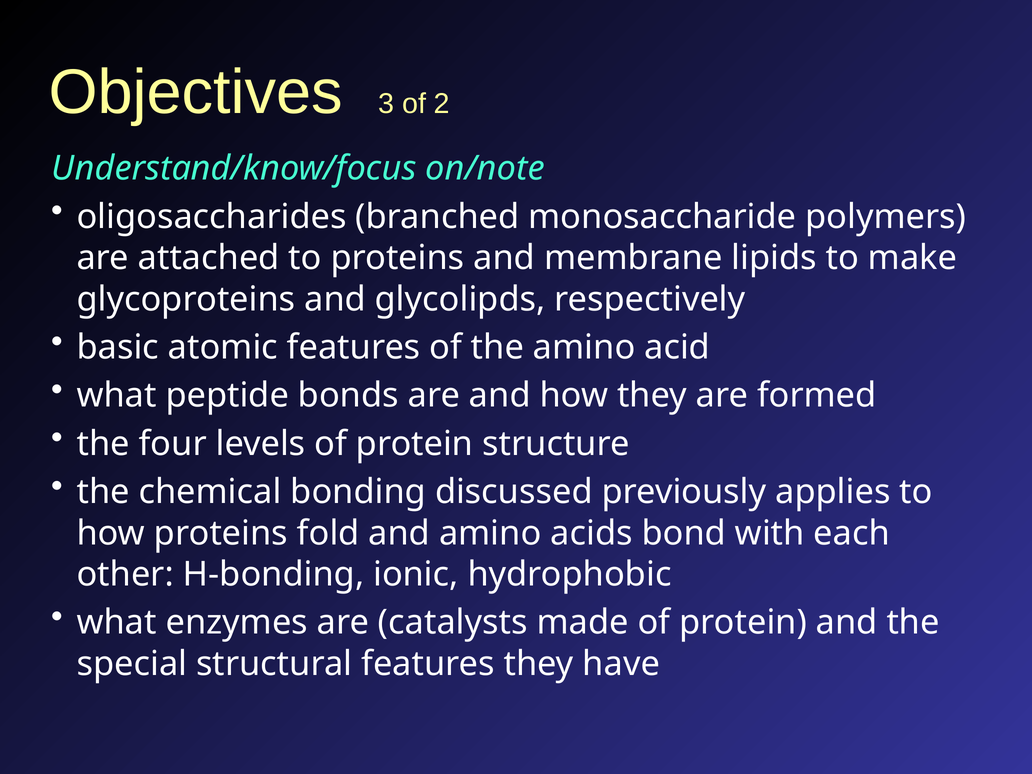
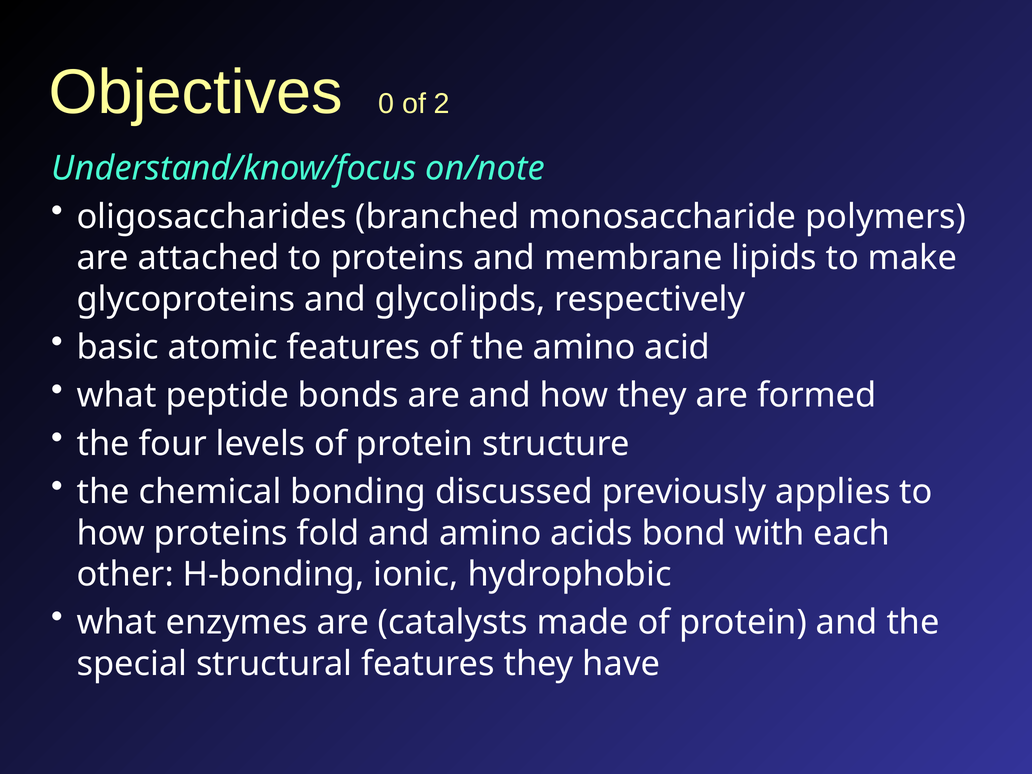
3: 3 -> 0
